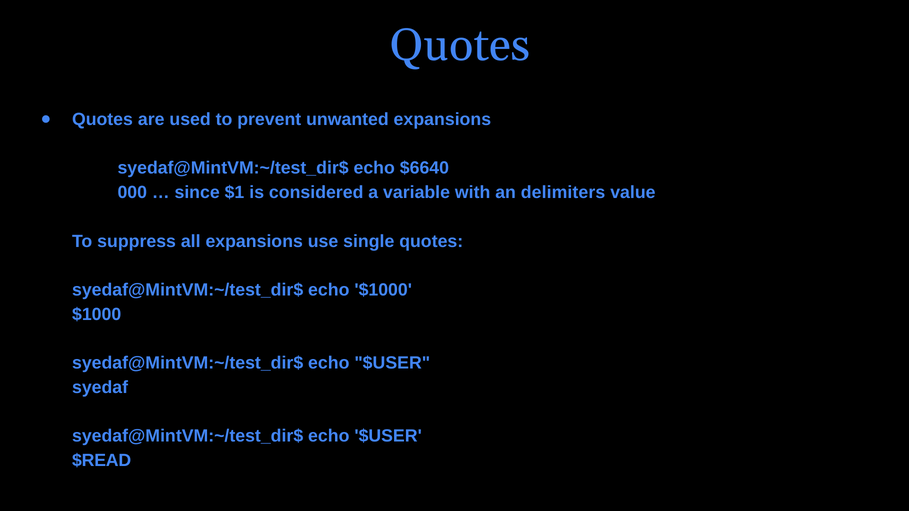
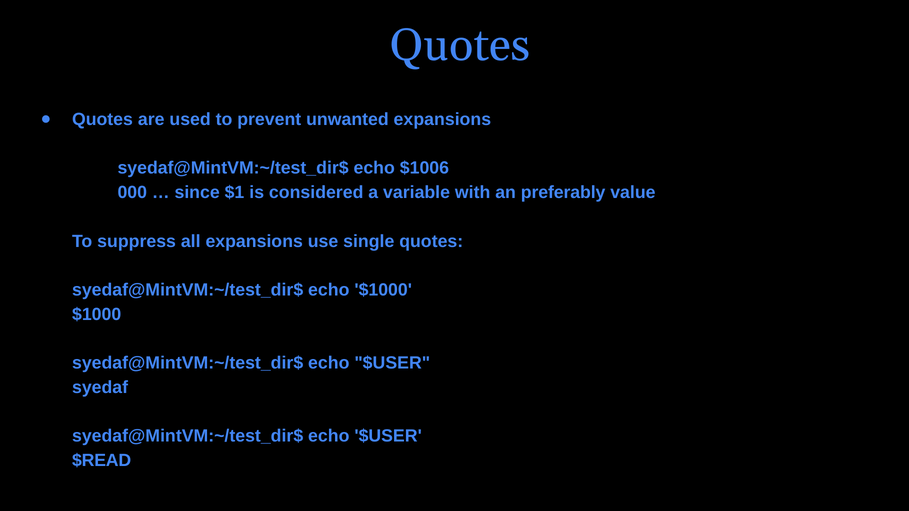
$6640: $6640 -> $1006
delimiters: delimiters -> preferably
